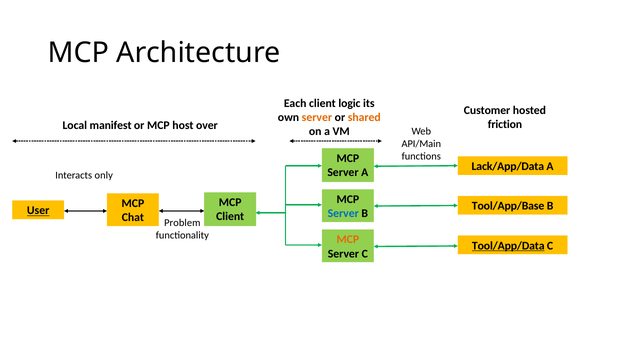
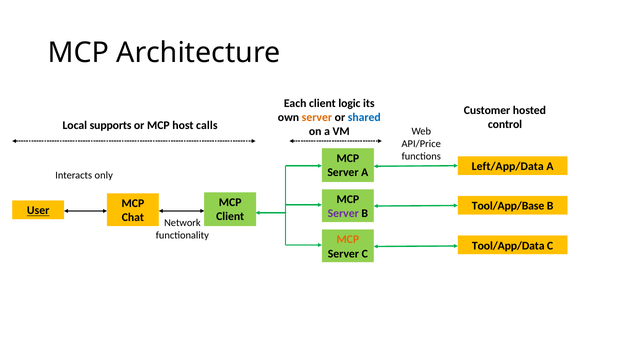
shared colour: orange -> blue
friction: friction -> control
manifest: manifest -> supports
over: over -> calls
API/Main: API/Main -> API/Price
Lack/App/Data: Lack/App/Data -> Left/App/Data
Server at (343, 213) colour: blue -> purple
Problem: Problem -> Network
Tool/App/Data underline: present -> none
